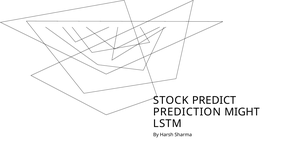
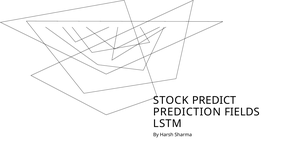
MIGHT: MIGHT -> FIELDS
